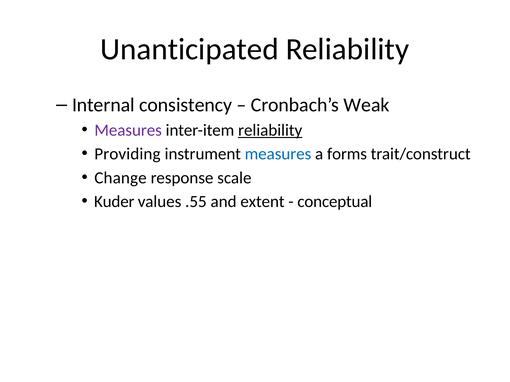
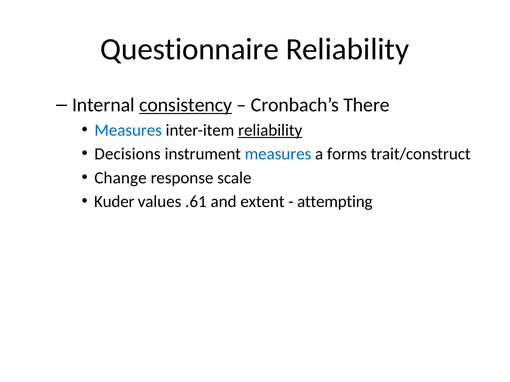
Unanticipated: Unanticipated -> Questionnaire
consistency underline: none -> present
Weak: Weak -> There
Measures at (128, 130) colour: purple -> blue
Providing: Providing -> Decisions
.55: .55 -> .61
conceptual: conceptual -> attempting
